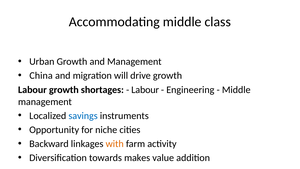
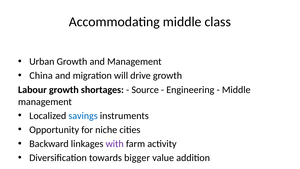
Labour at (145, 90): Labour -> Source
with colour: orange -> purple
makes: makes -> bigger
